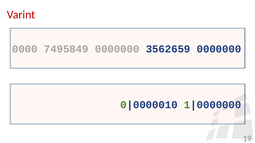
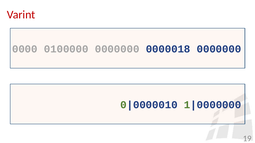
7495849: 7495849 -> 0100000
3562659: 3562659 -> 0000018
